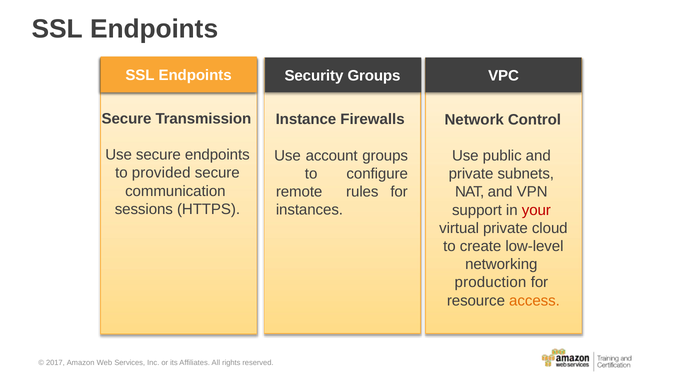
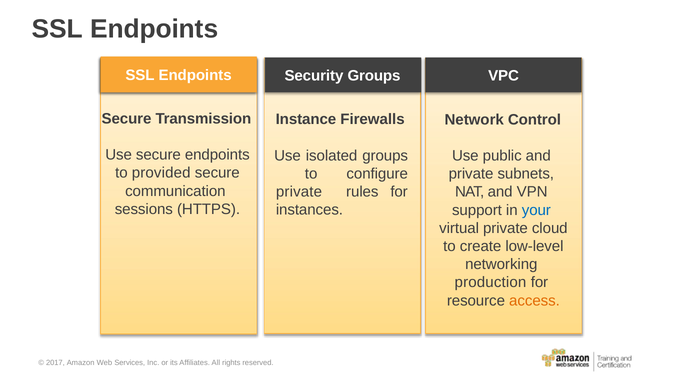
account: account -> isolated
remote at (299, 192): remote -> private
your colour: red -> blue
